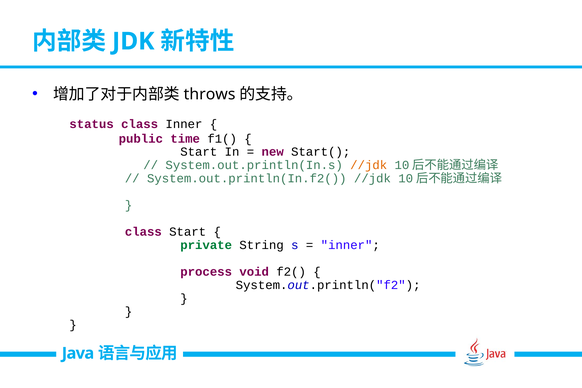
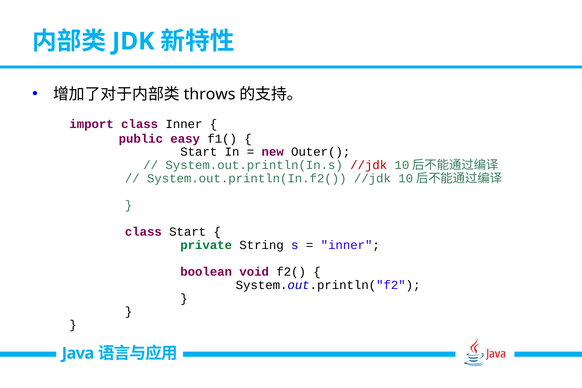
status: status -> import
time: time -> easy
Start(: Start( -> Outer(
//jdk at (369, 165) colour: orange -> red
process: process -> boolean
